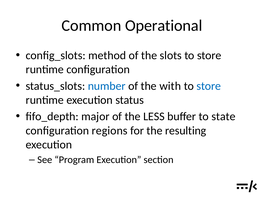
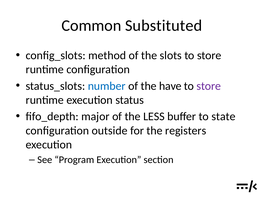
Operational: Operational -> Substituted
with: with -> have
store at (209, 86) colour: blue -> purple
regions: regions -> outside
resulting: resulting -> registers
